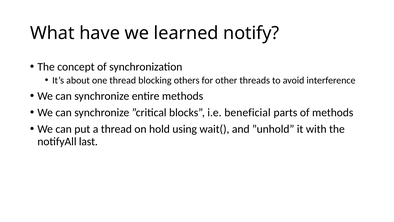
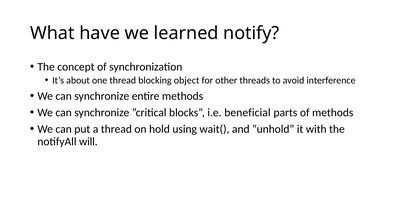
others: others -> object
last: last -> will
